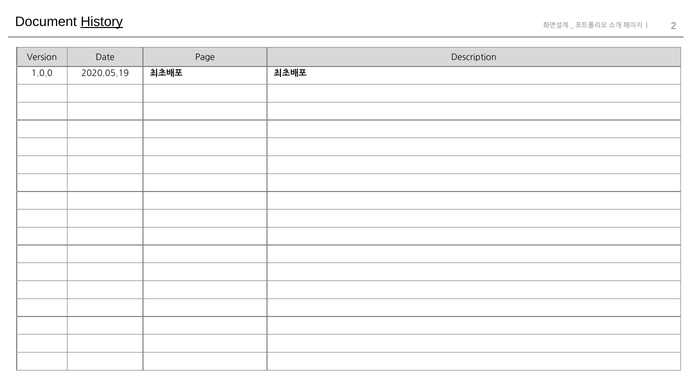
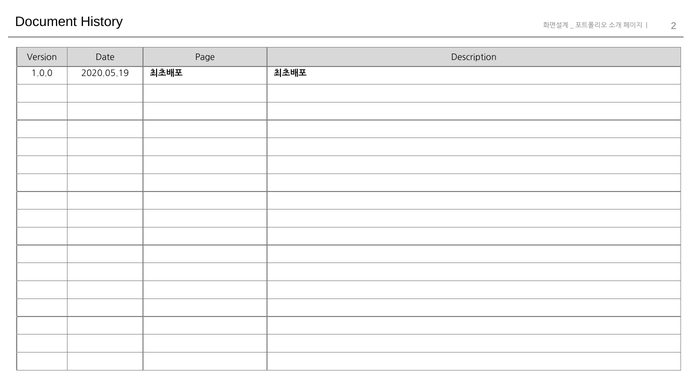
History underline: present -> none
